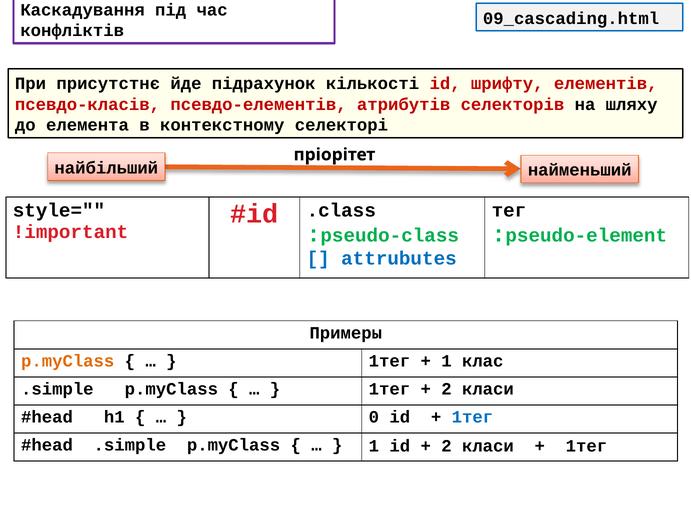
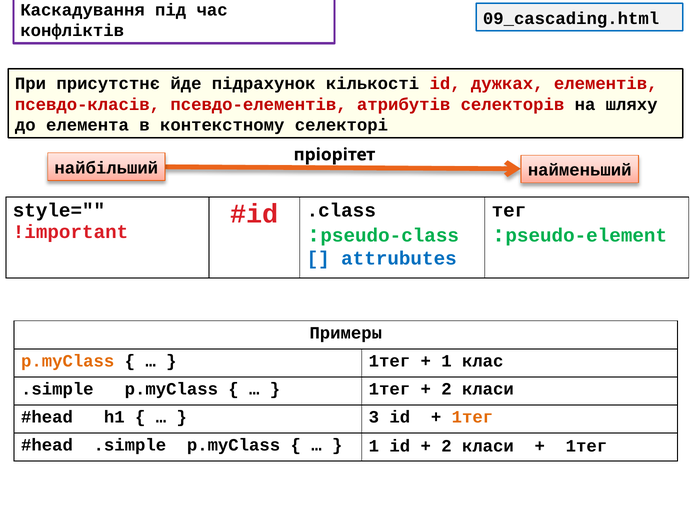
шрифту: шрифту -> дужках
0: 0 -> 3
1тег at (472, 417) colour: blue -> orange
